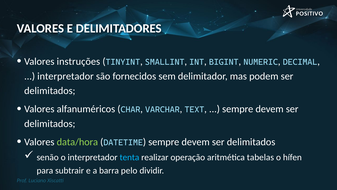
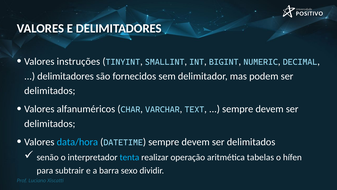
interpretador at (66, 76): interpretador -> delimitadores
data/hora colour: light green -> light blue
pelo: pelo -> sexo
